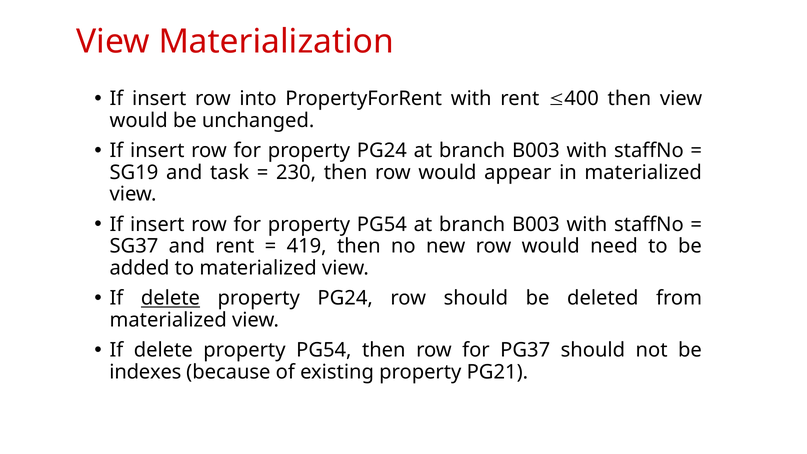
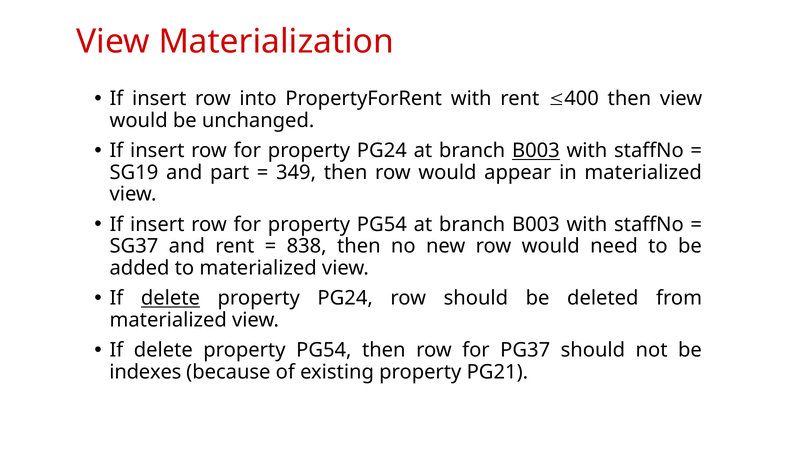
B003 at (536, 151) underline: none -> present
task: task -> part
230: 230 -> 349
419: 419 -> 838
